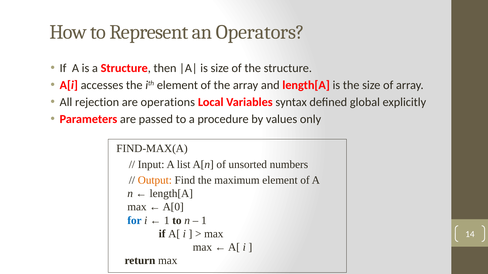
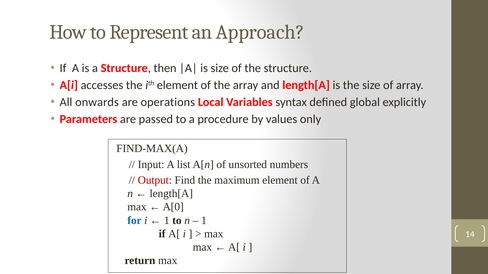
Operators: Operators -> Approach
rejection: rejection -> onwards
Output colour: orange -> red
